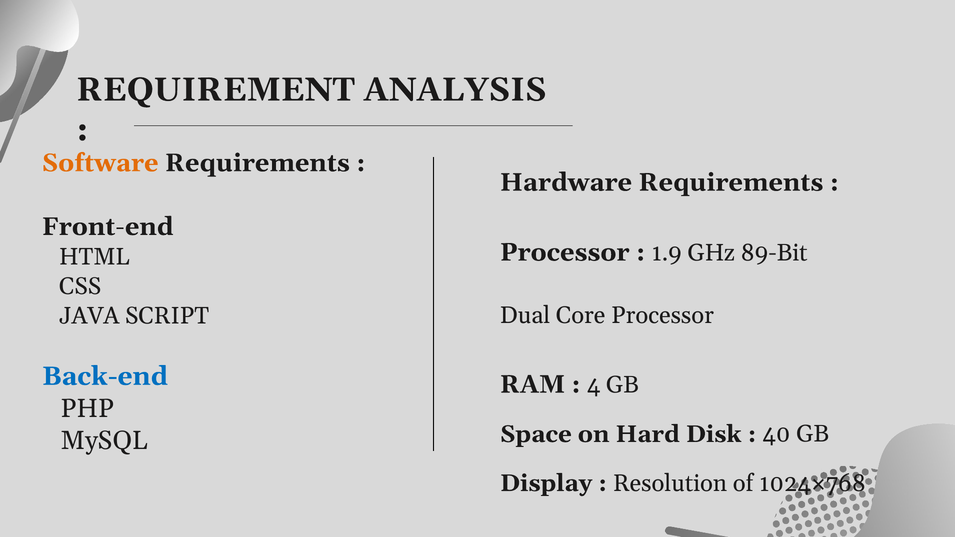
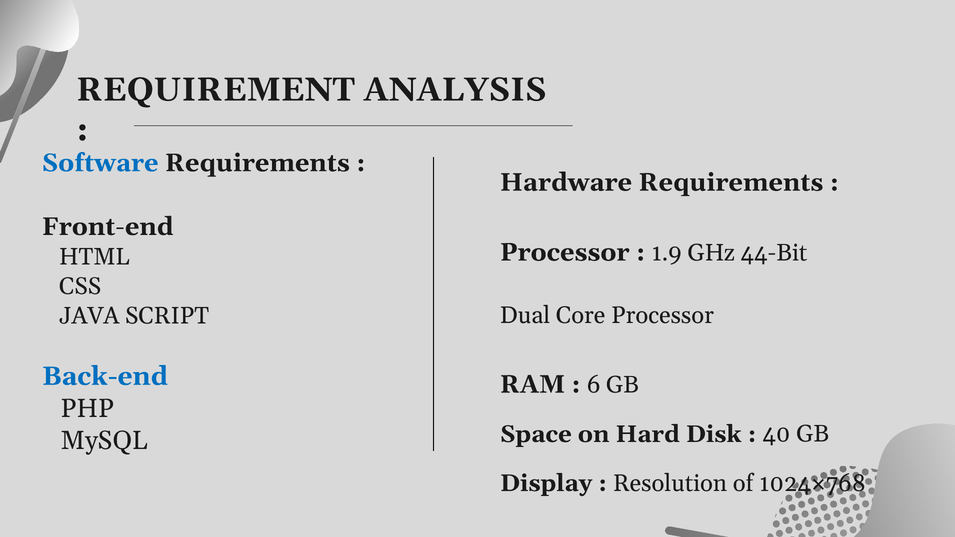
Software colour: orange -> blue
89-Bit: 89-Bit -> 44-Bit
4: 4 -> 6
